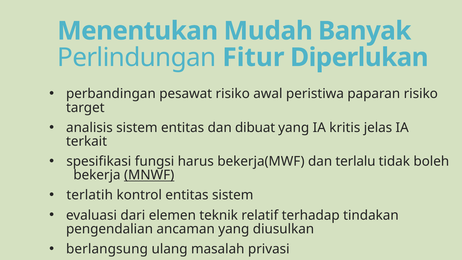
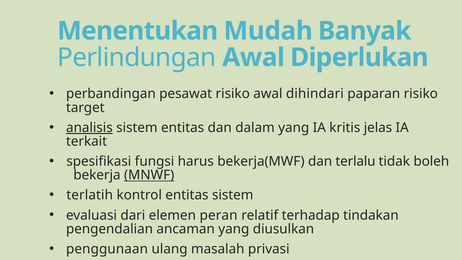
Perlindungan Fitur: Fitur -> Awal
peristiwa: peristiwa -> dihindari
analisis underline: none -> present
dibuat: dibuat -> dalam
teknik: teknik -> peran
berlangsung: berlangsung -> penggunaan
